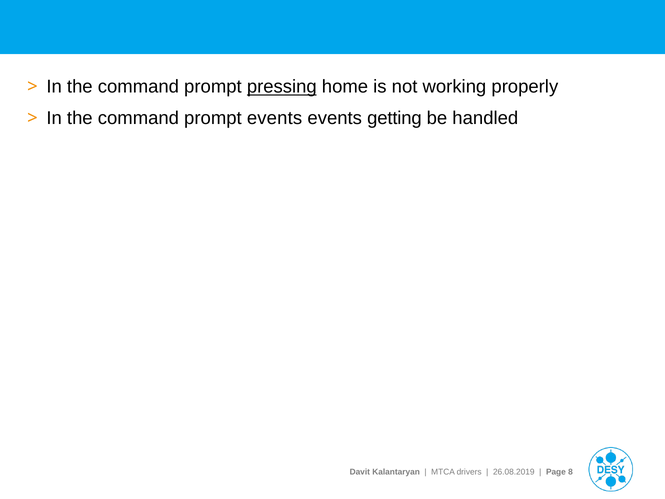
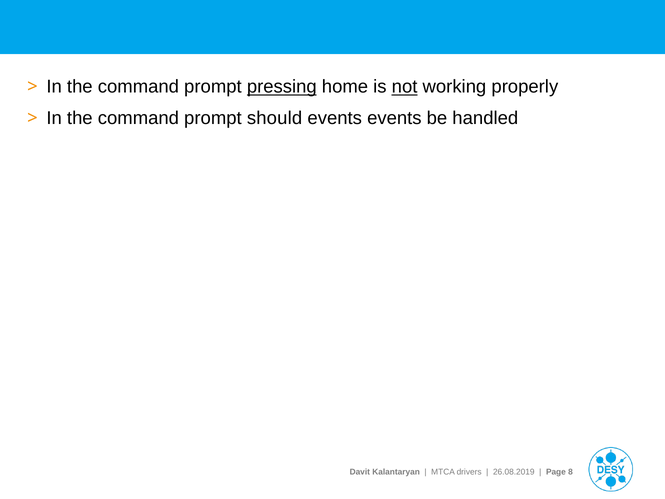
not underline: none -> present
prompt events: events -> should
events getting: getting -> events
